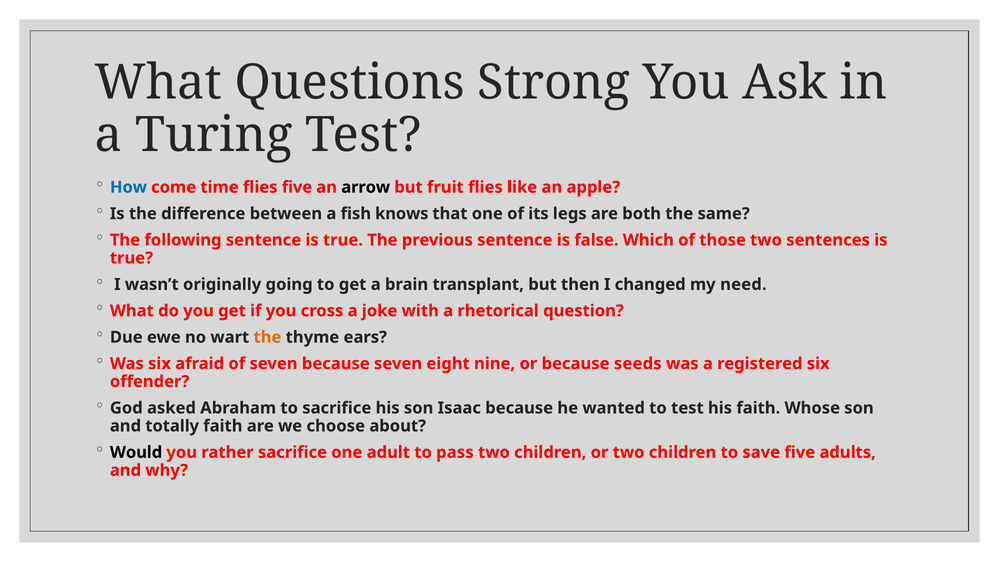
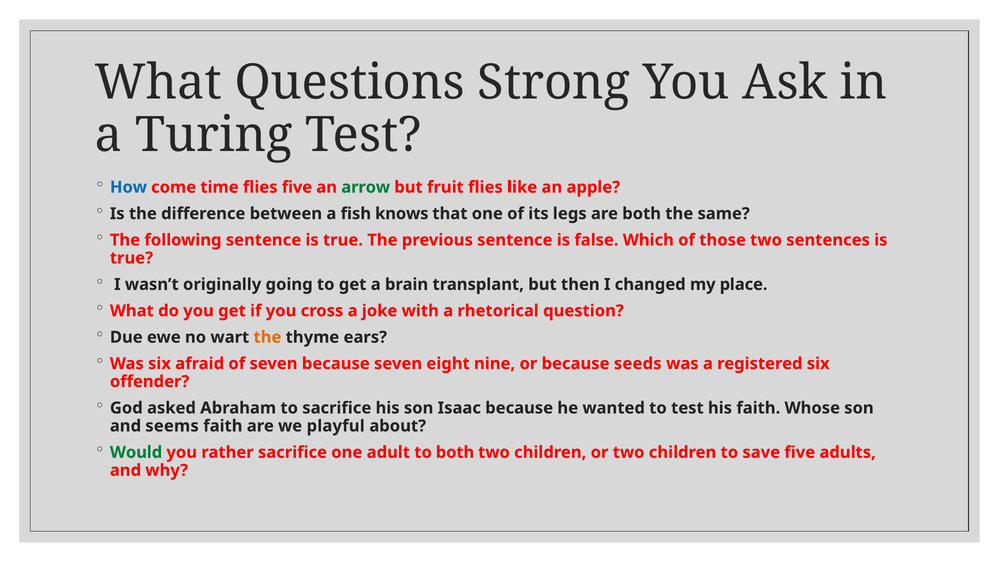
arrow colour: black -> green
need: need -> place
totally: totally -> seems
choose: choose -> playful
Would colour: black -> green
to pass: pass -> both
